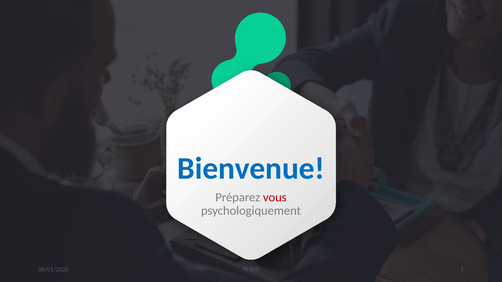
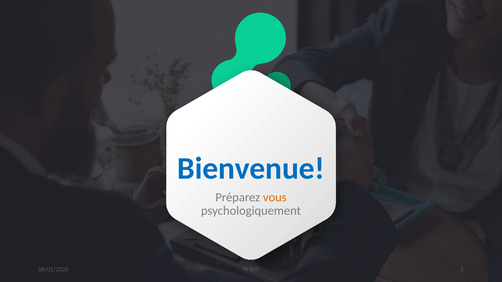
vous colour: red -> orange
